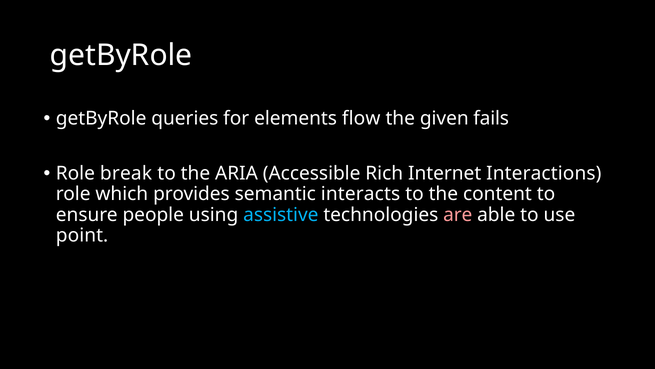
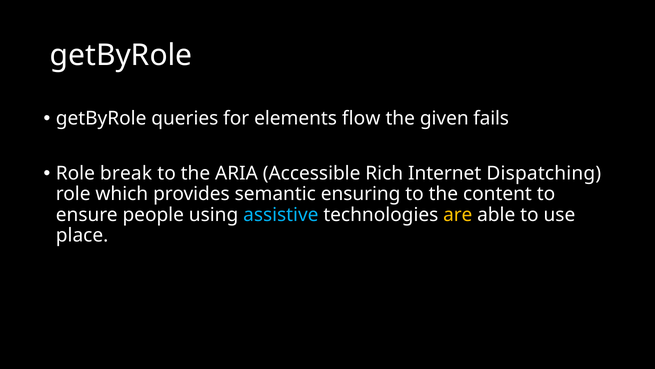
Interactions: Interactions -> Dispatching
interacts: interacts -> ensuring
are colour: pink -> yellow
point: point -> place
